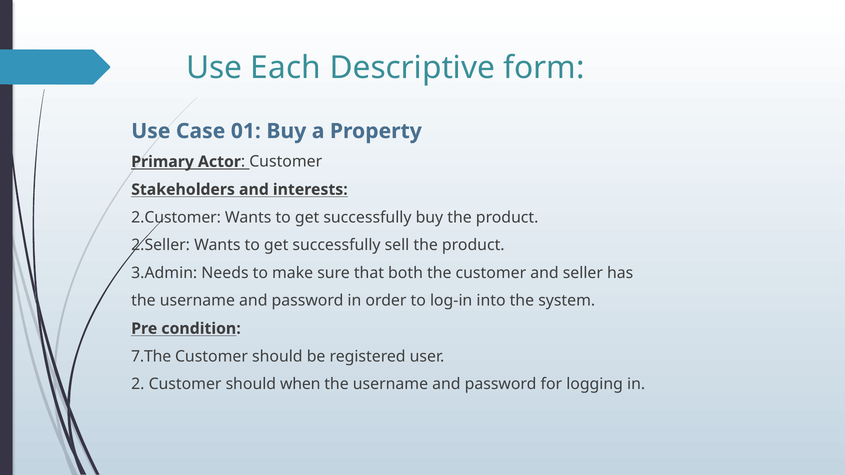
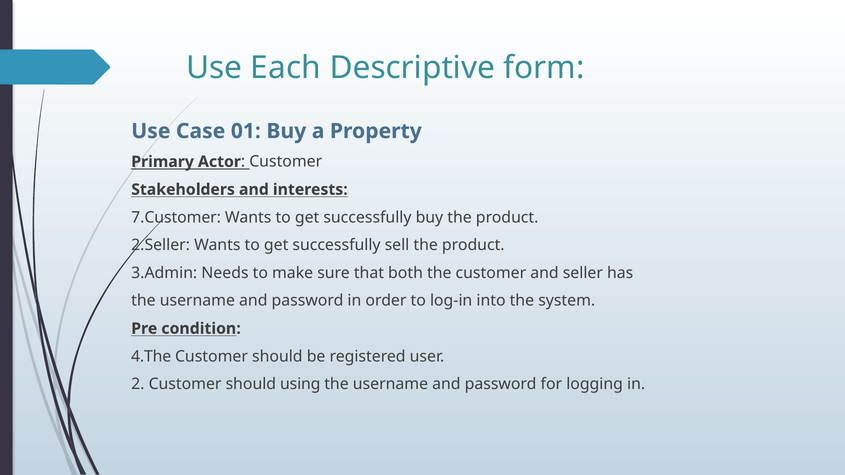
2.Customer: 2.Customer -> 7.Customer
7.The: 7.The -> 4.The
when: when -> using
